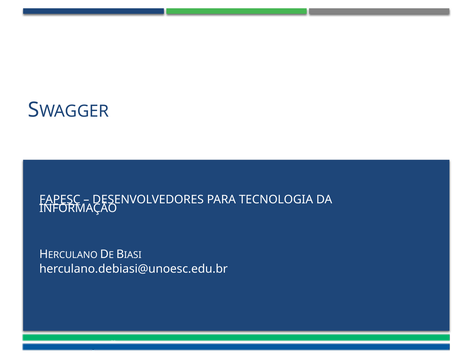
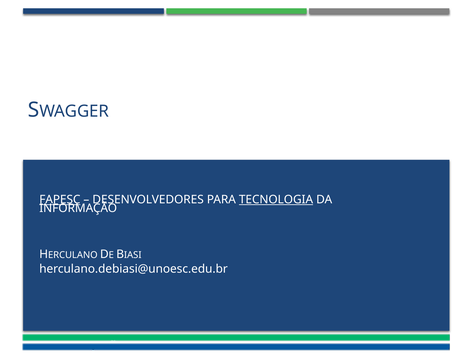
TECNOLOGIA underline: none -> present
